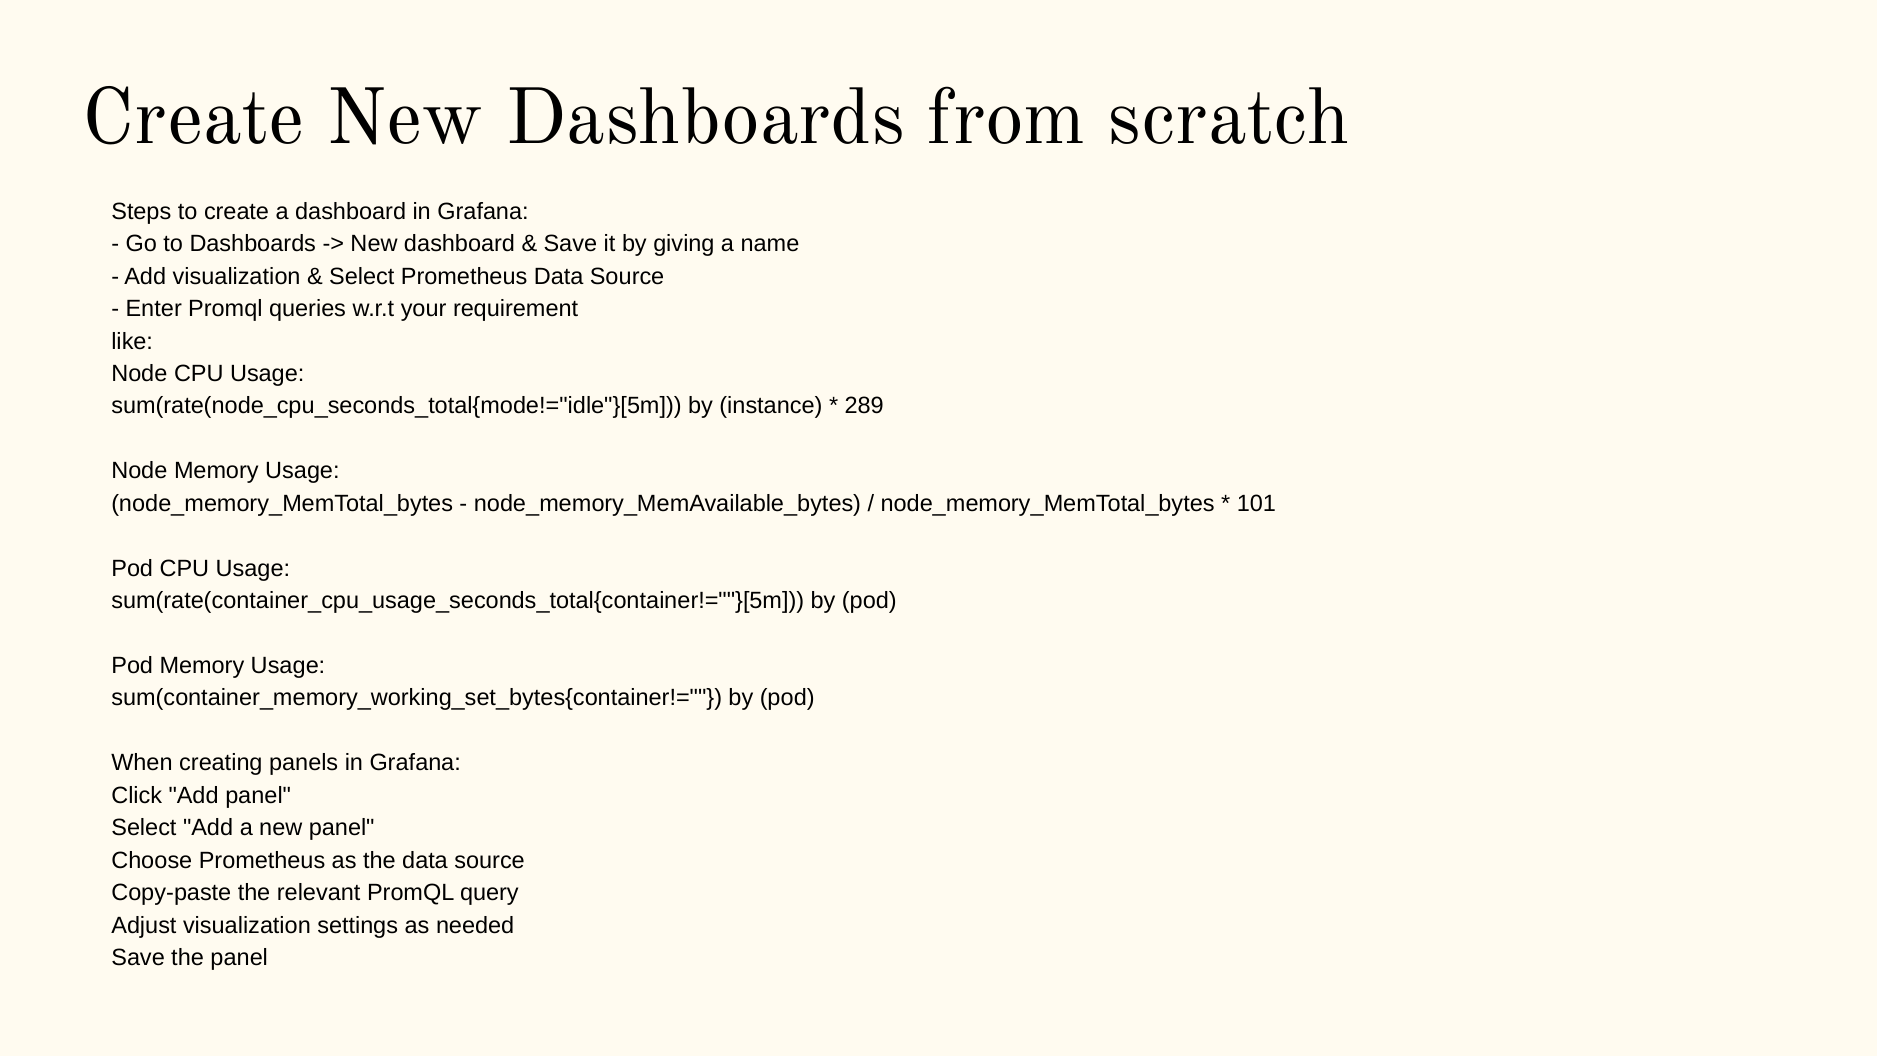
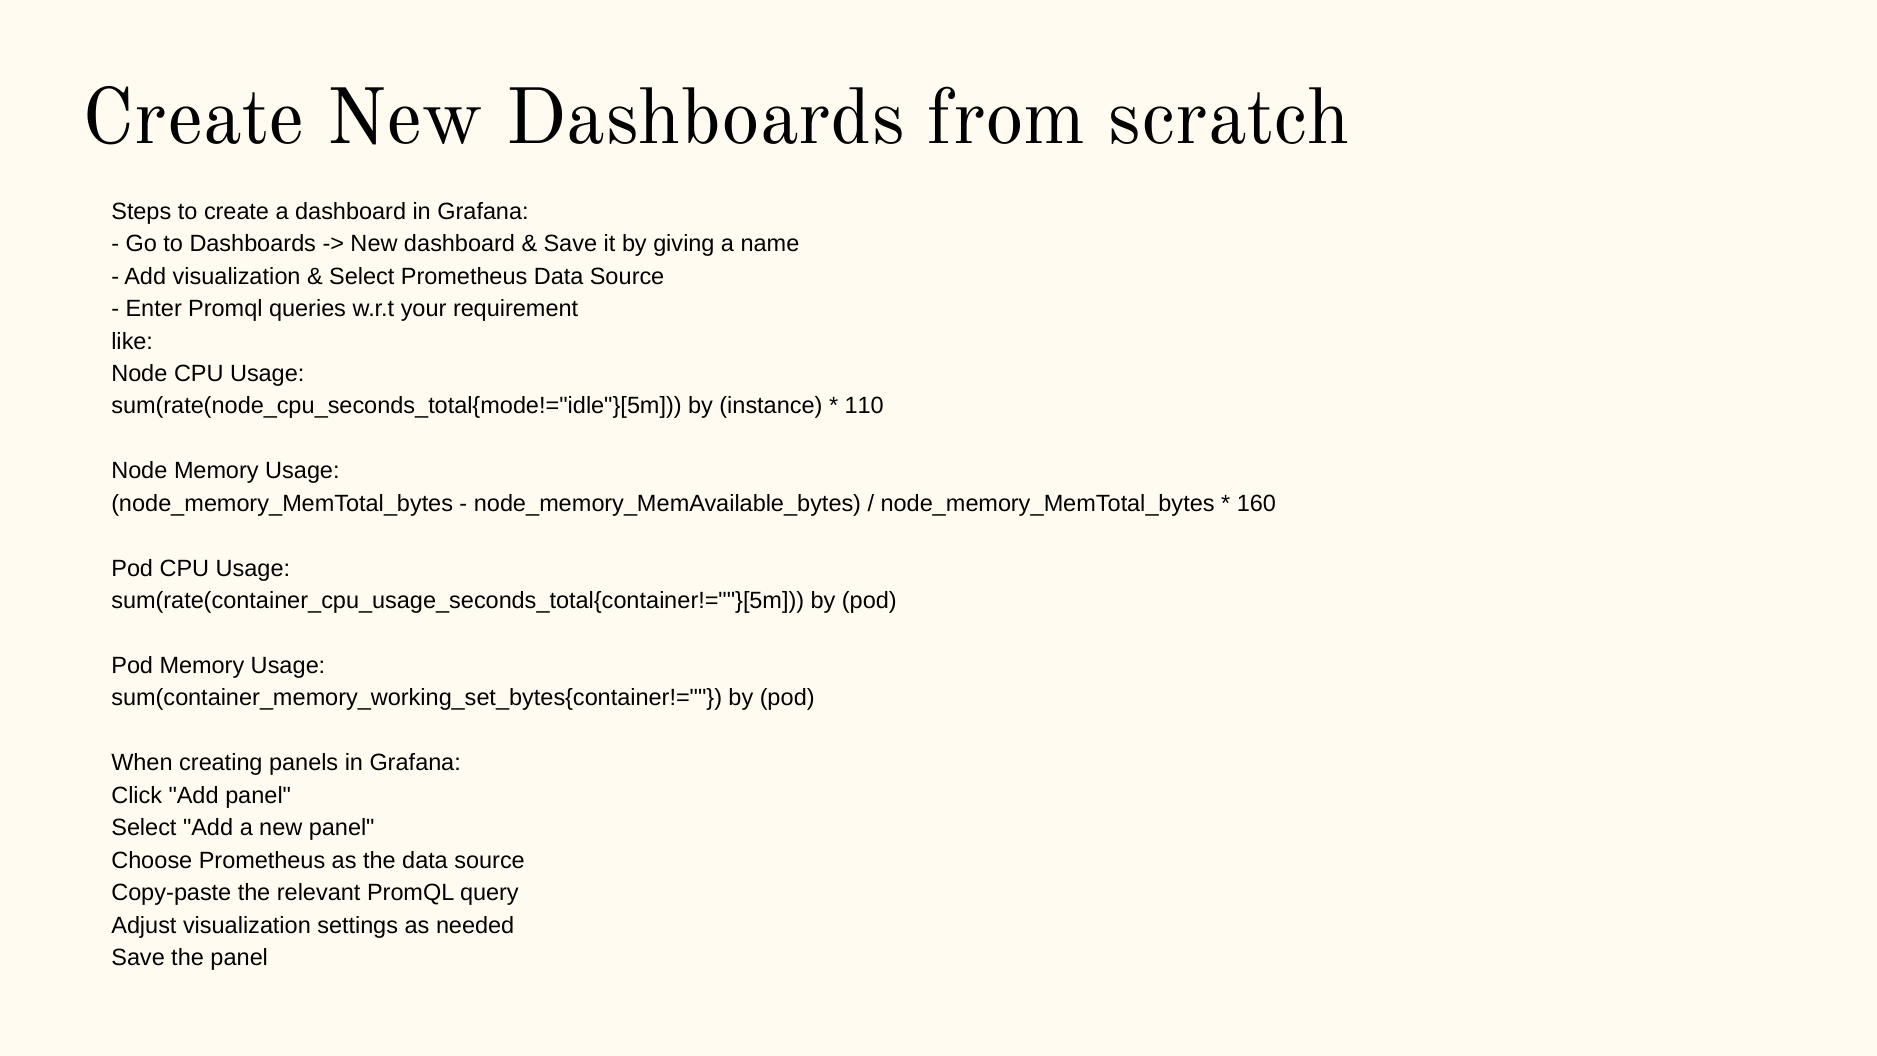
289: 289 -> 110
101: 101 -> 160
